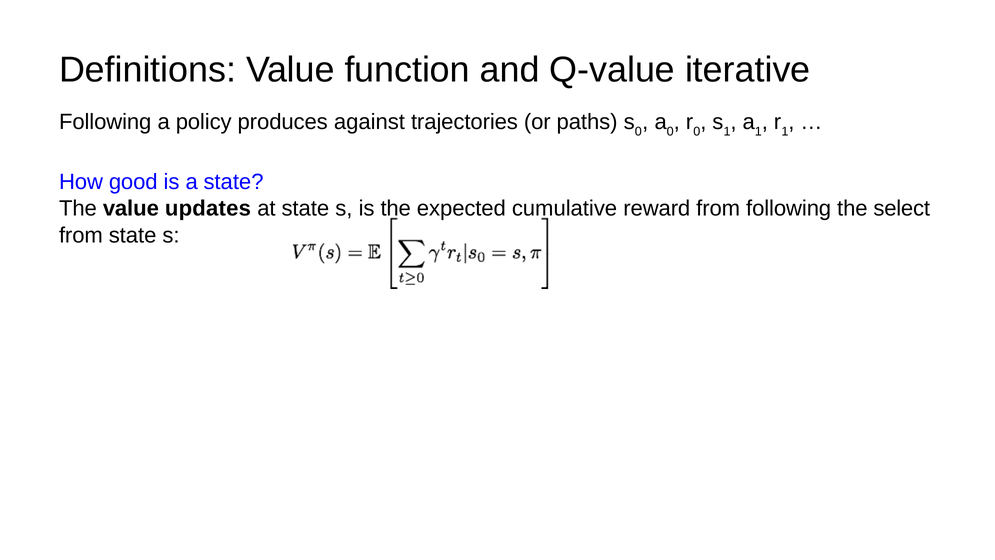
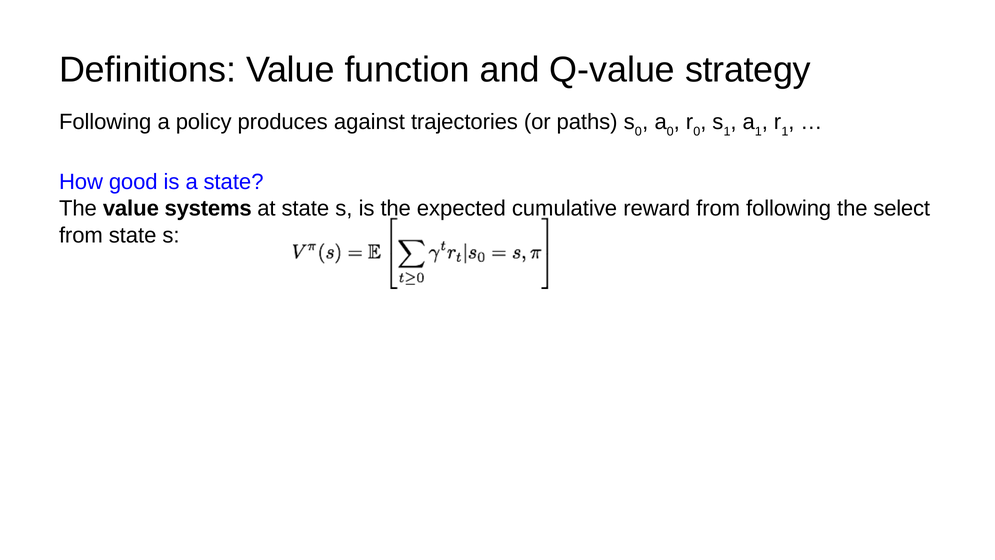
iterative: iterative -> strategy
updates: updates -> systems
